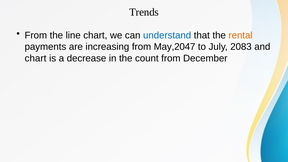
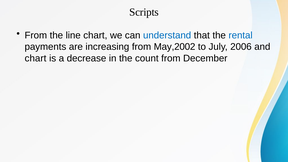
Trends: Trends -> Scripts
rental colour: orange -> blue
May,2047: May,2047 -> May,2002
2083: 2083 -> 2006
